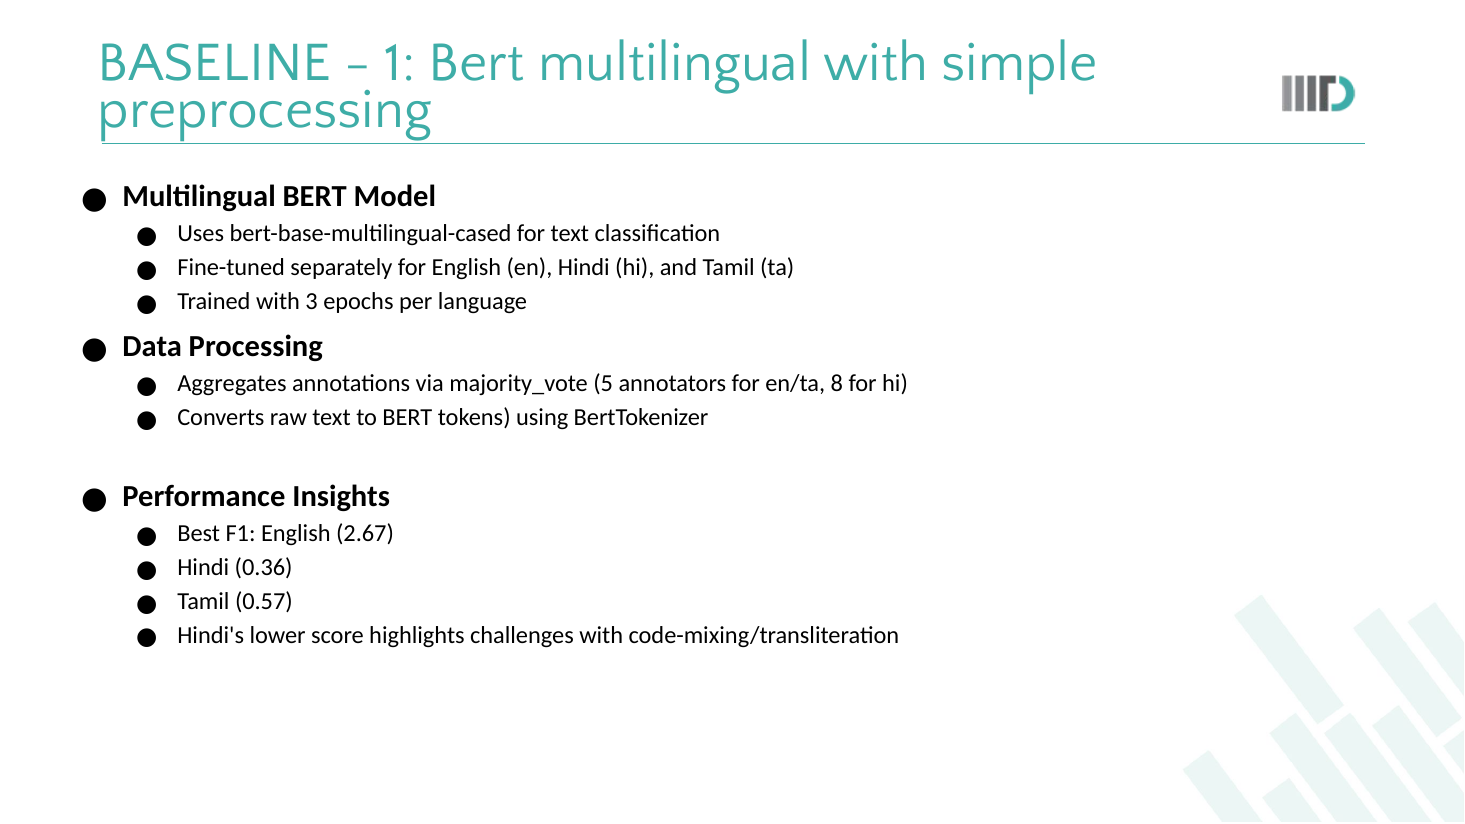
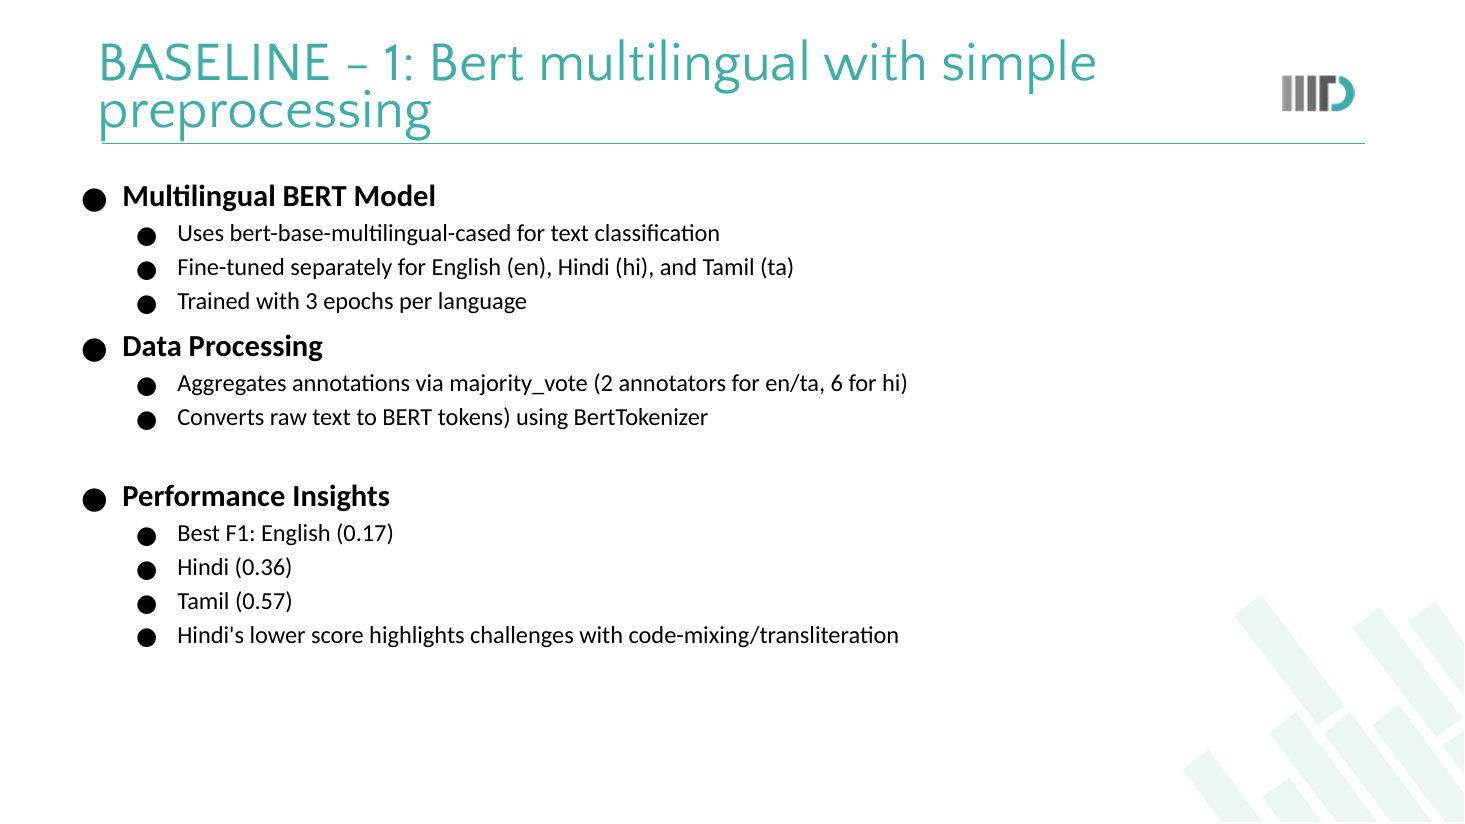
5: 5 -> 2
8: 8 -> 6
2.67: 2.67 -> 0.17
